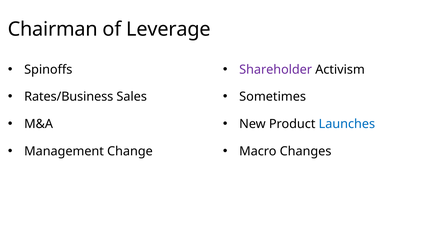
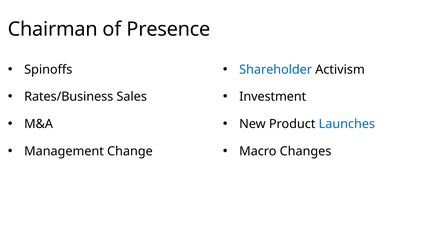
Leverage: Leverage -> Presence
Shareholder colour: purple -> blue
Sometimes: Sometimes -> Investment
